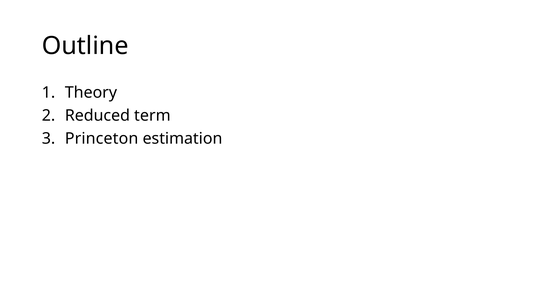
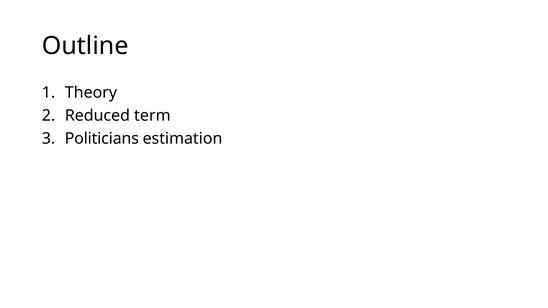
Princeton: Princeton -> Politicians
